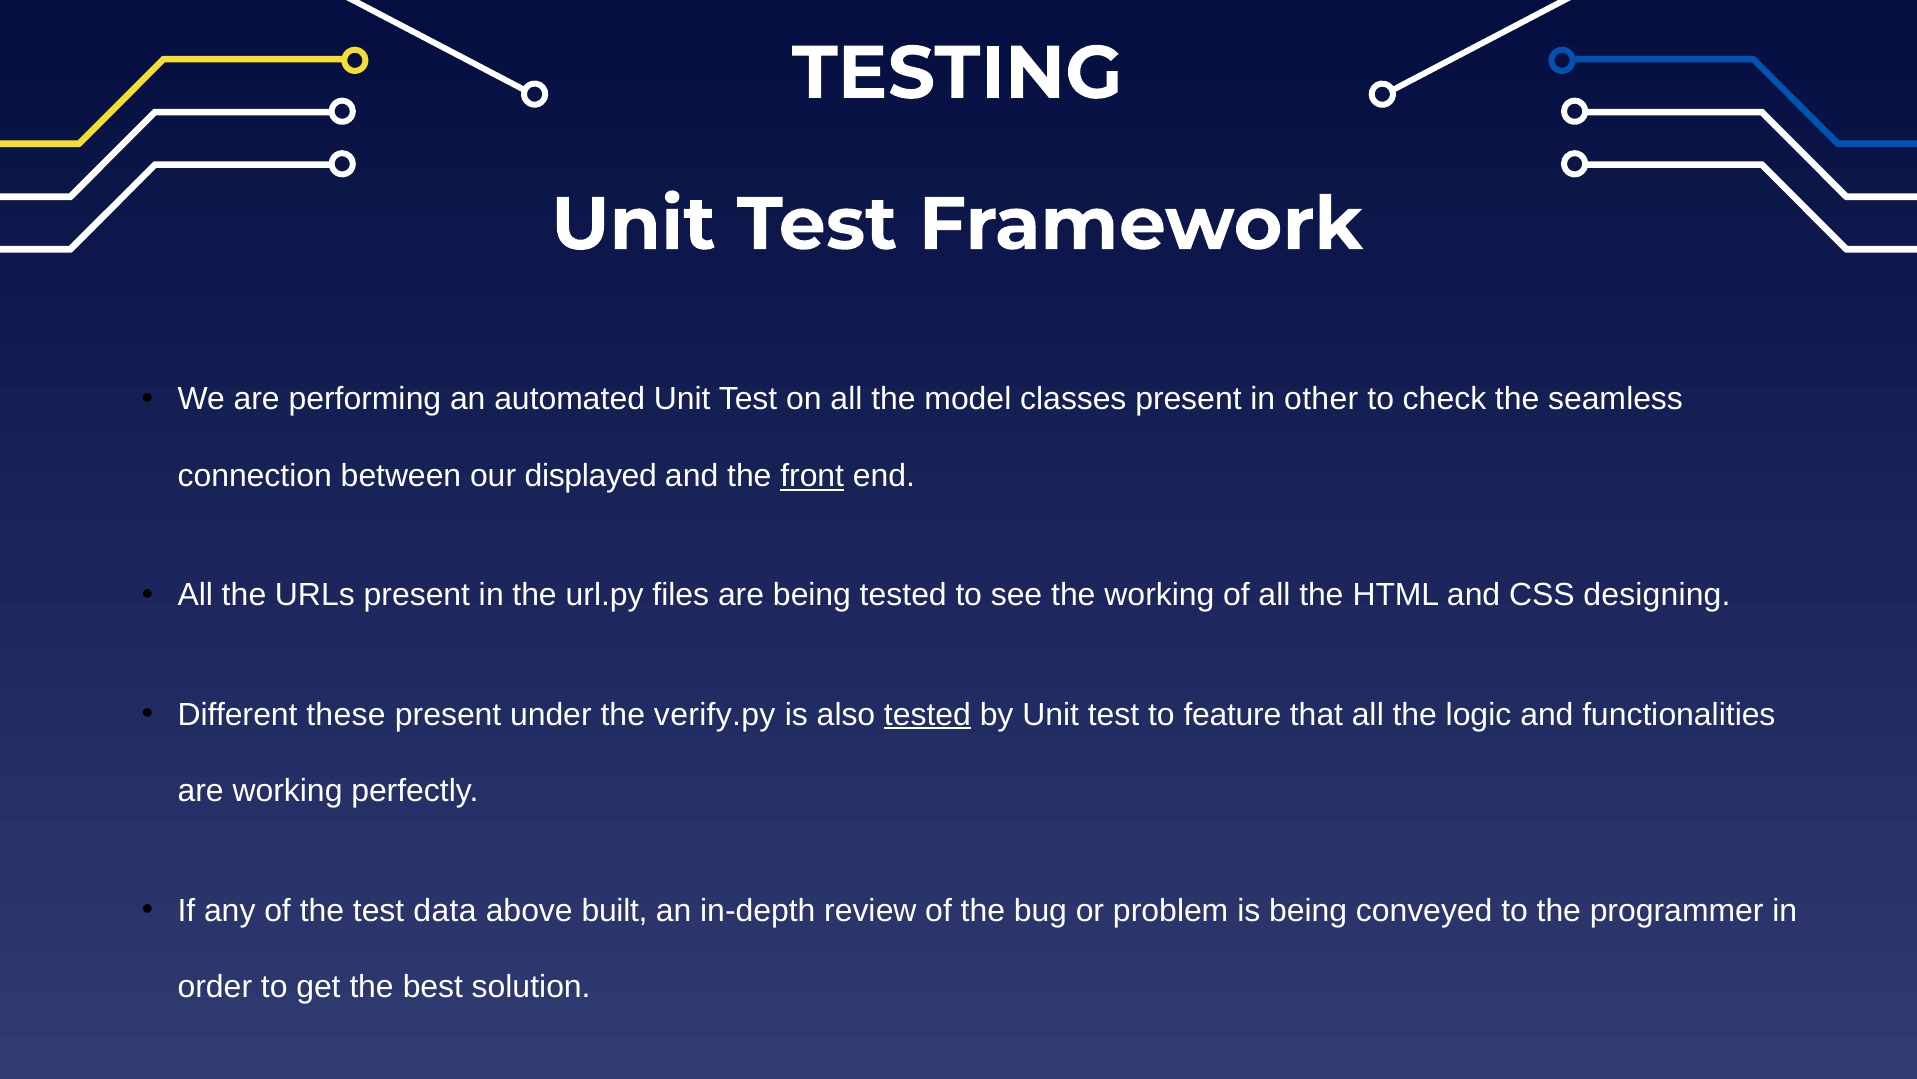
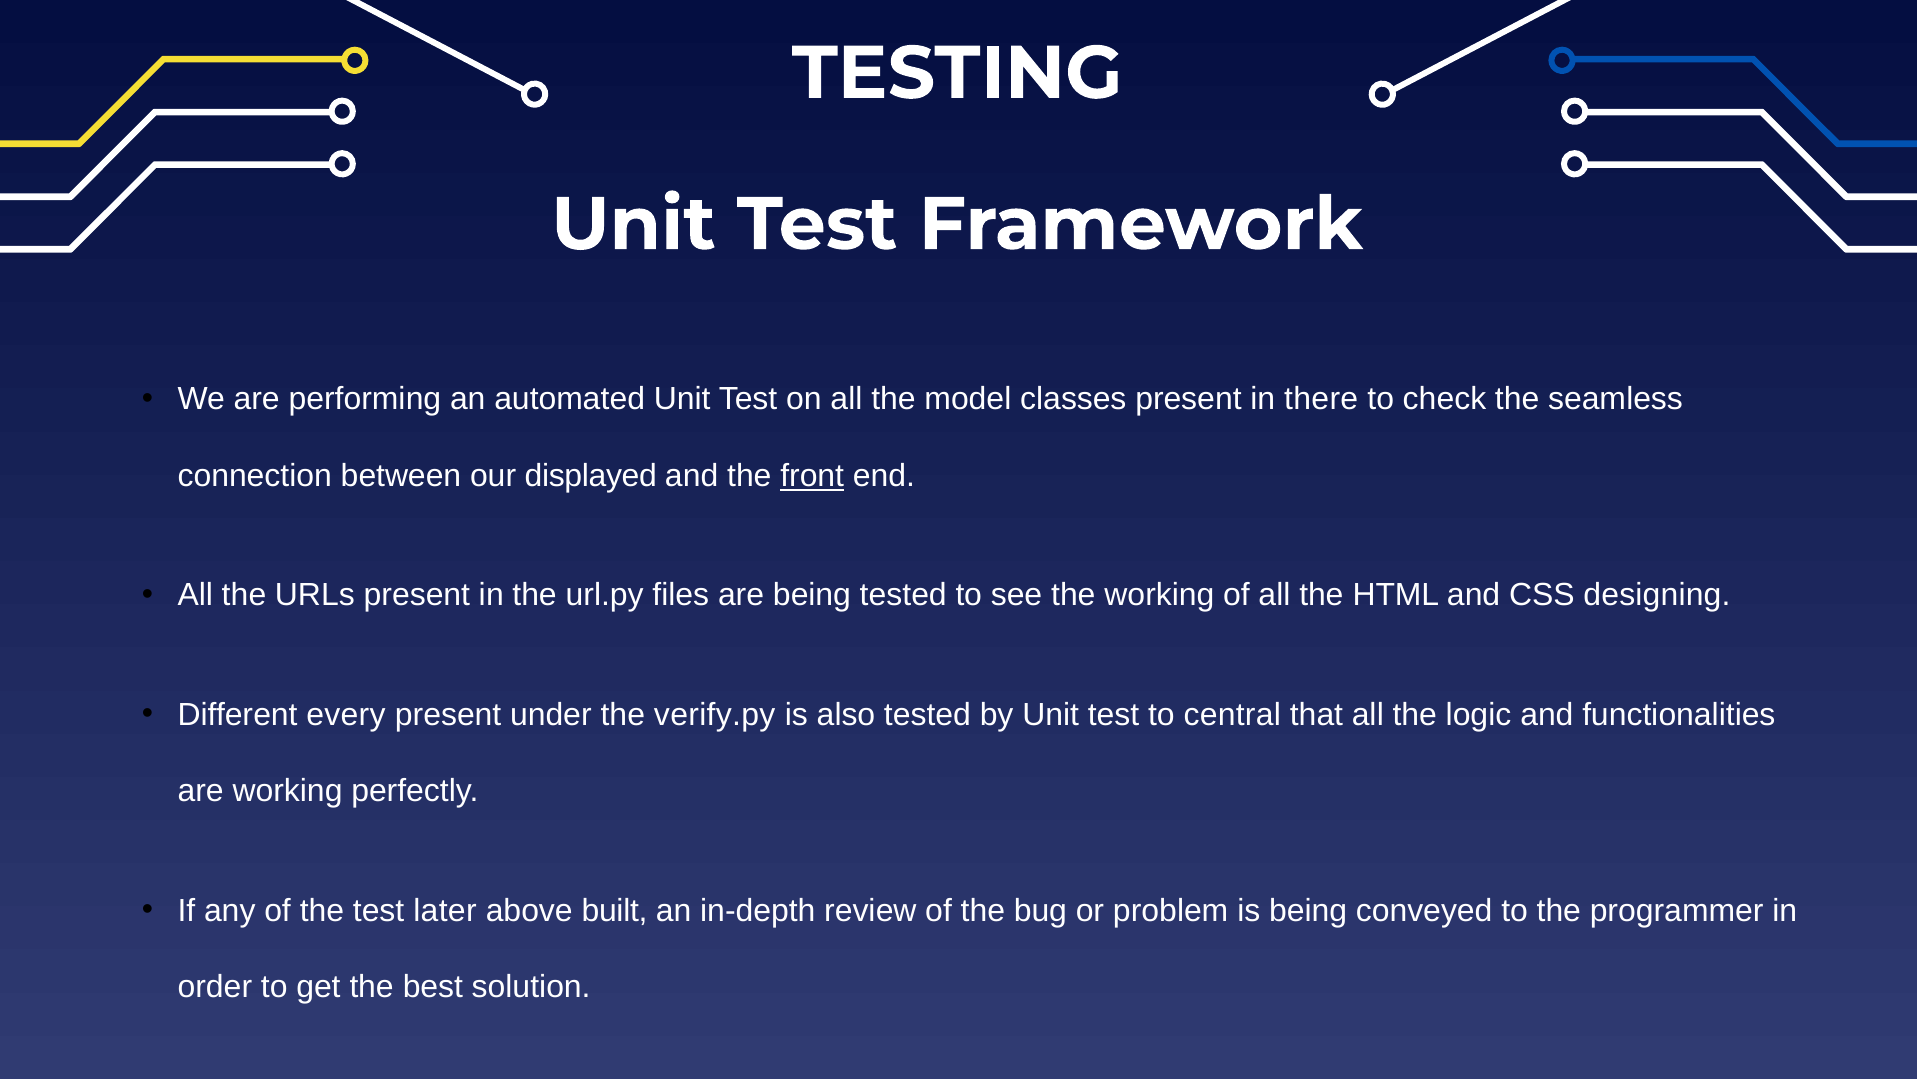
other: other -> there
these: these -> every
tested at (927, 714) underline: present -> none
feature: feature -> central
data: data -> later
